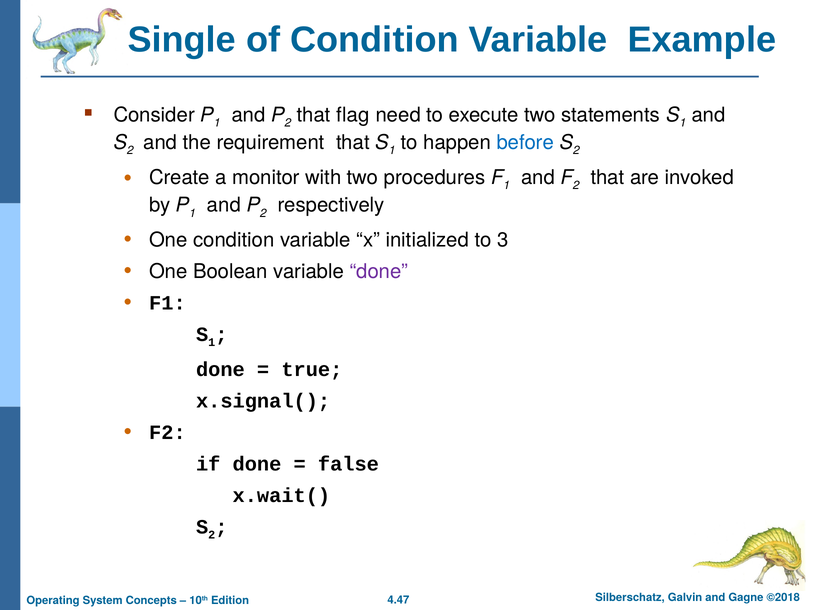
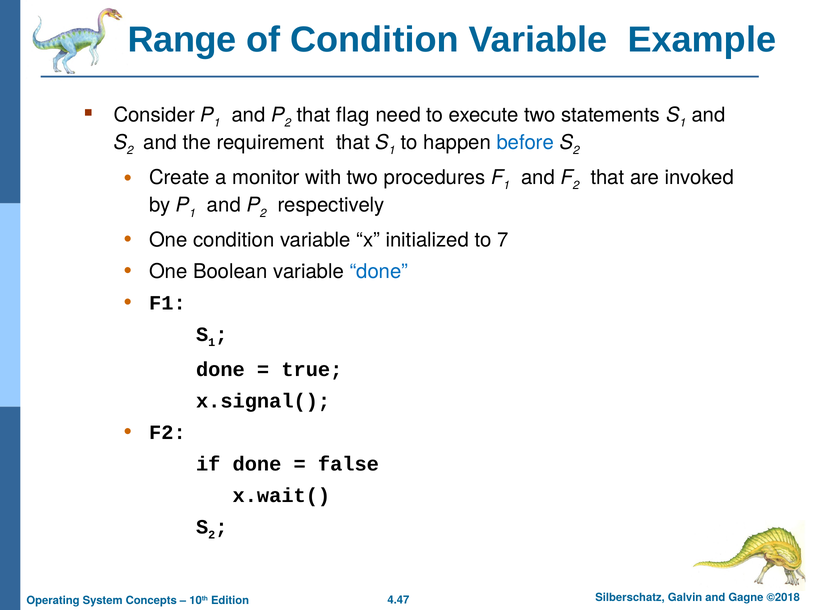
Single: Single -> Range
3: 3 -> 7
done at (379, 272) colour: purple -> blue
